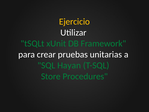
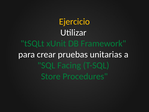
Hayan: Hayan -> Facing
